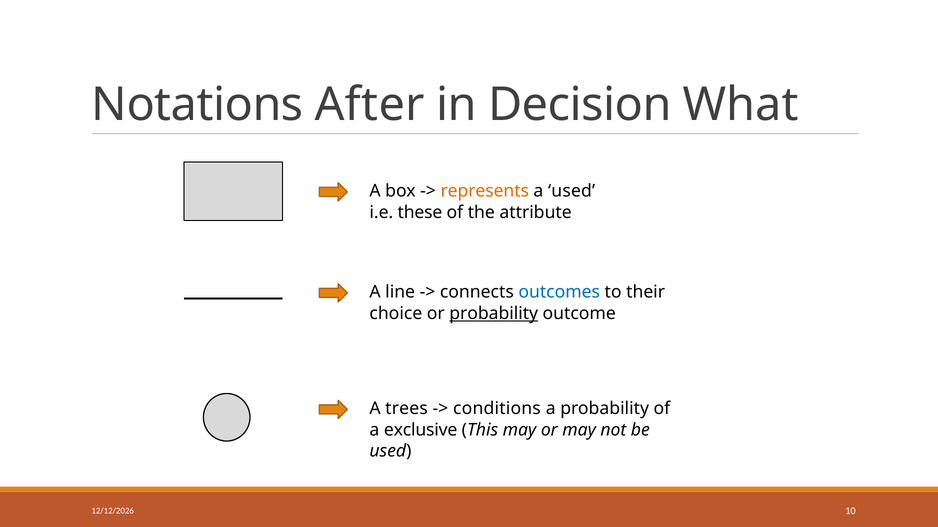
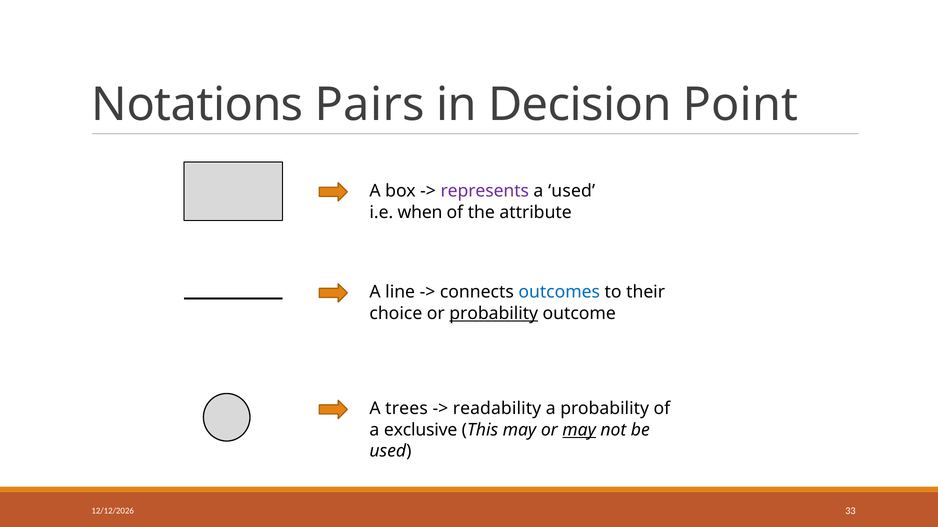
After: After -> Pairs
What: What -> Point
represents colour: orange -> purple
these: these -> when
conditions: conditions -> readability
may at (579, 430) underline: none -> present
10: 10 -> 33
